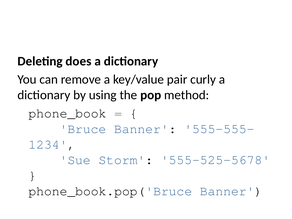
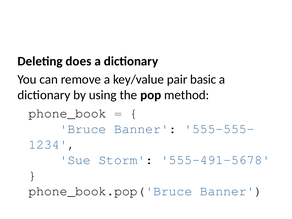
curly: curly -> basic
555-525-5678: 555-525-5678 -> 555-491-5678
